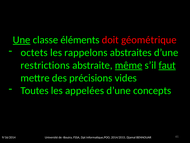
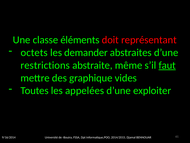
Une underline: present -> none
géométrique: géométrique -> représentant
rappelons: rappelons -> demander
même underline: present -> none
précisions: précisions -> graphique
concepts: concepts -> exploiter
